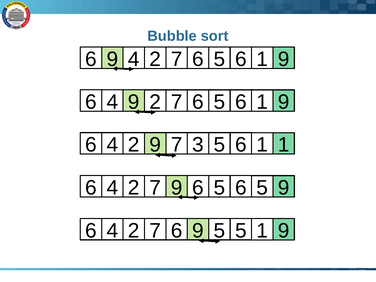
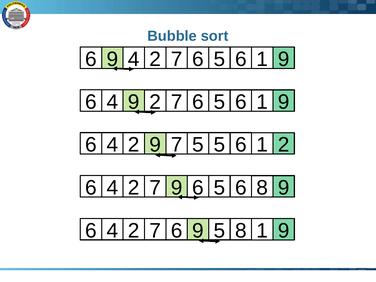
7 3: 3 -> 5
1 1: 1 -> 2
5 6 5: 5 -> 8
5 5: 5 -> 8
